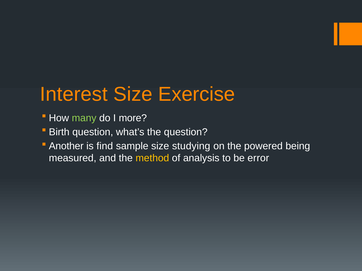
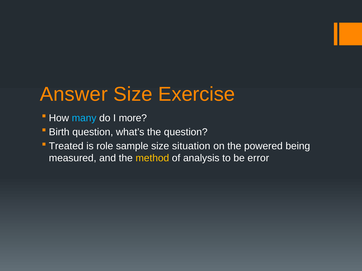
Interest: Interest -> Answer
many colour: light green -> light blue
Another: Another -> Treated
find: find -> role
studying: studying -> situation
